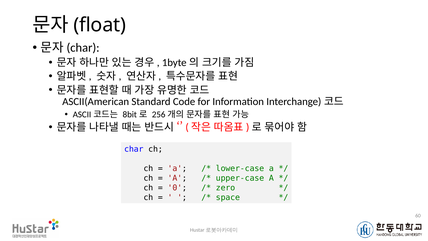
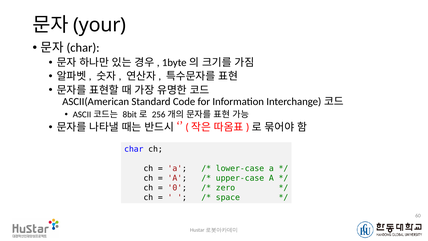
float: float -> your
